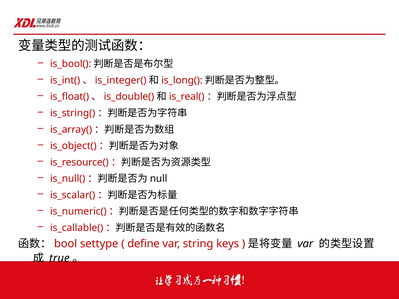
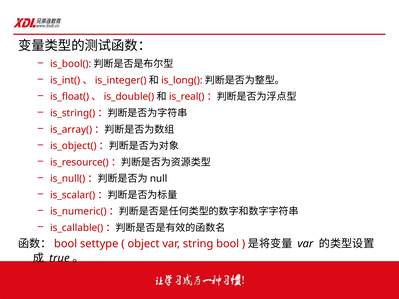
define: define -> object
string keys: keys -> bool
